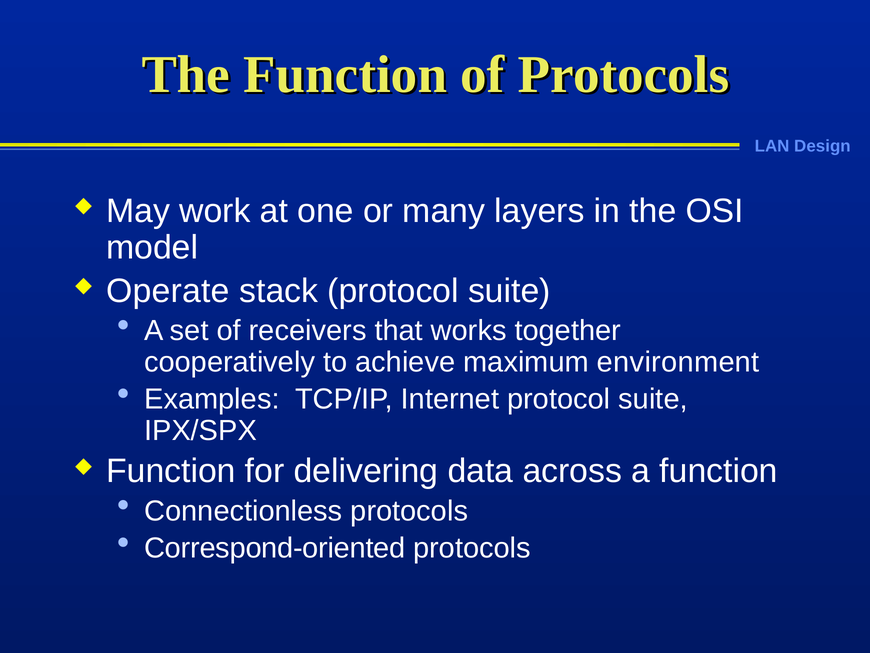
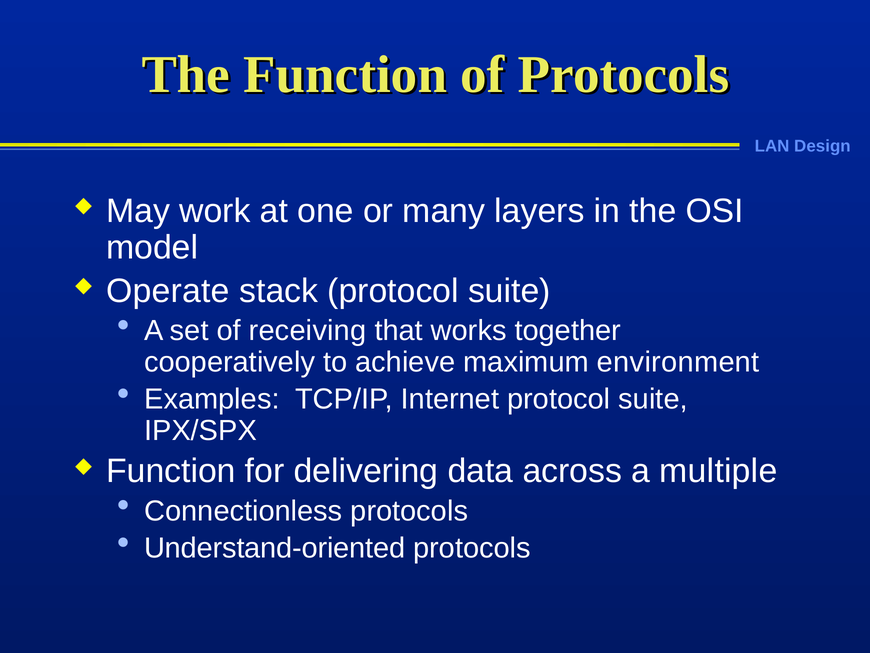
receivers: receivers -> receiving
a function: function -> multiple
Correspond-oriented: Correspond-oriented -> Understand-oriented
